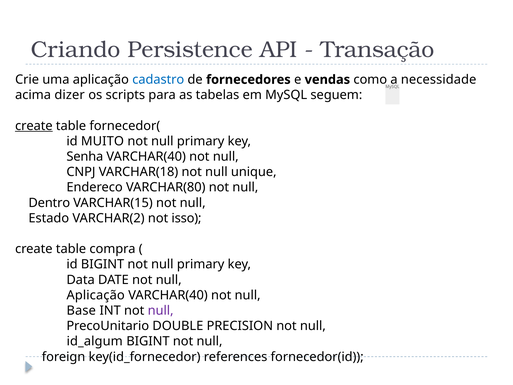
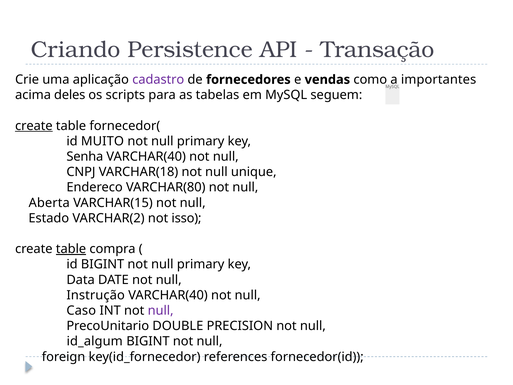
cadastro colour: blue -> purple
necessidade: necessidade -> importantes
dizer: dizer -> deles
Dentro: Dentro -> Aberta
table at (71, 249) underline: none -> present
Aplicação at (96, 295): Aplicação -> Instrução
Base: Base -> Caso
